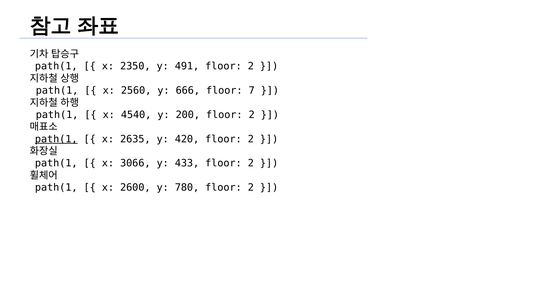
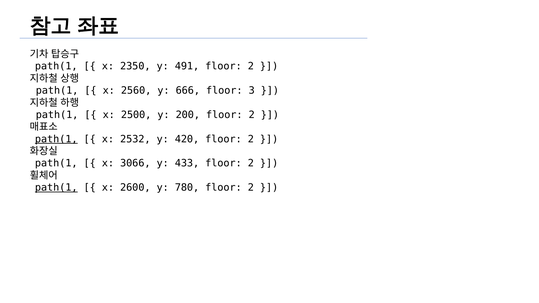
7: 7 -> 3
4540: 4540 -> 2500
2635: 2635 -> 2532
path(1 at (56, 188) underline: none -> present
